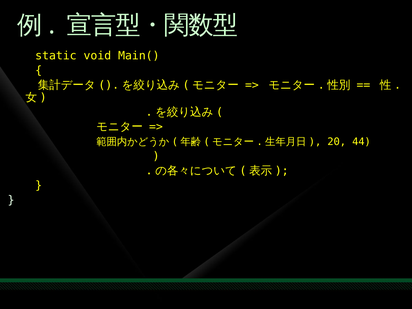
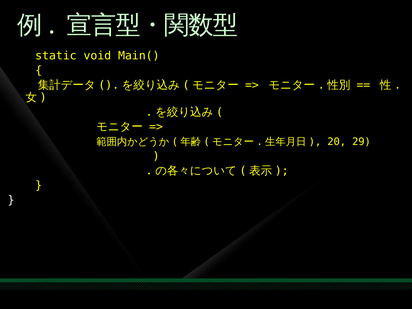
44: 44 -> 29
